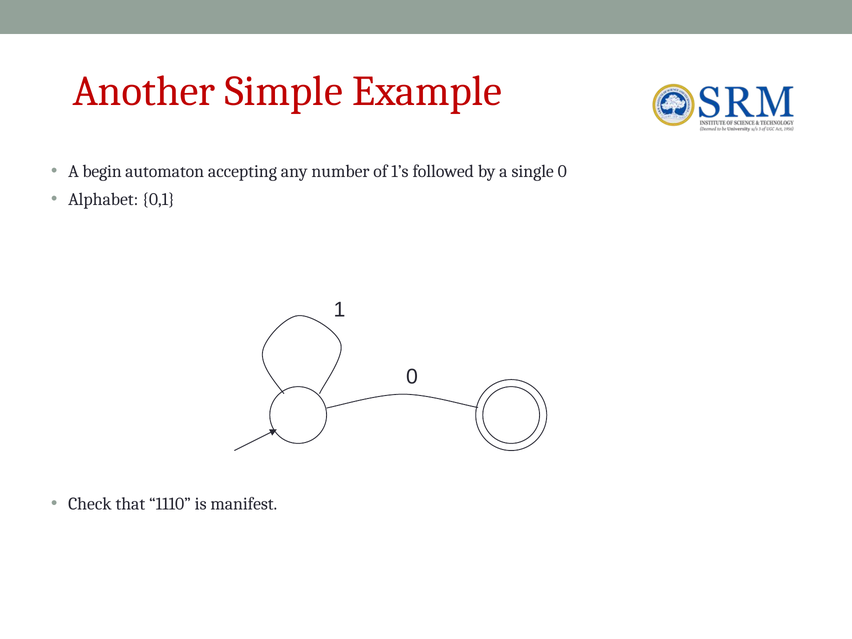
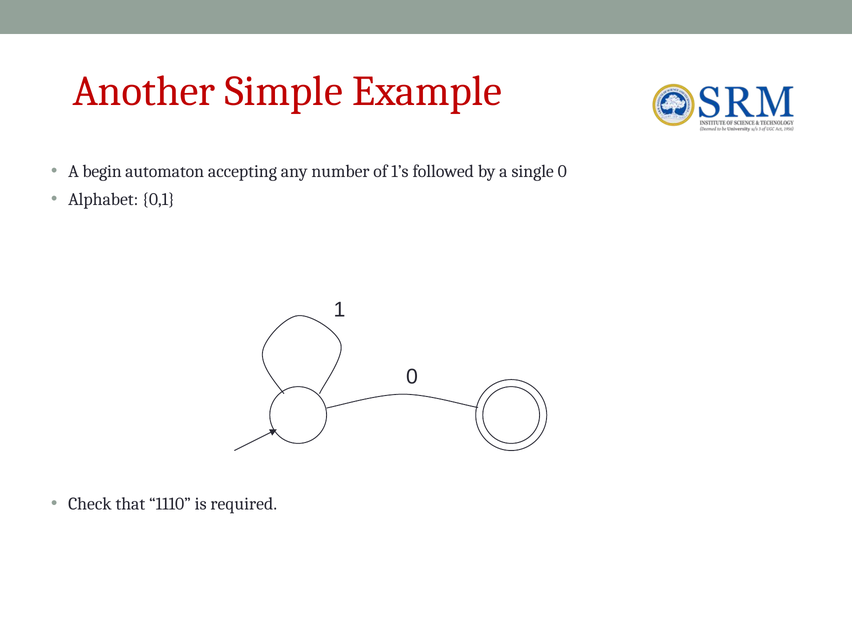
manifest: manifest -> required
